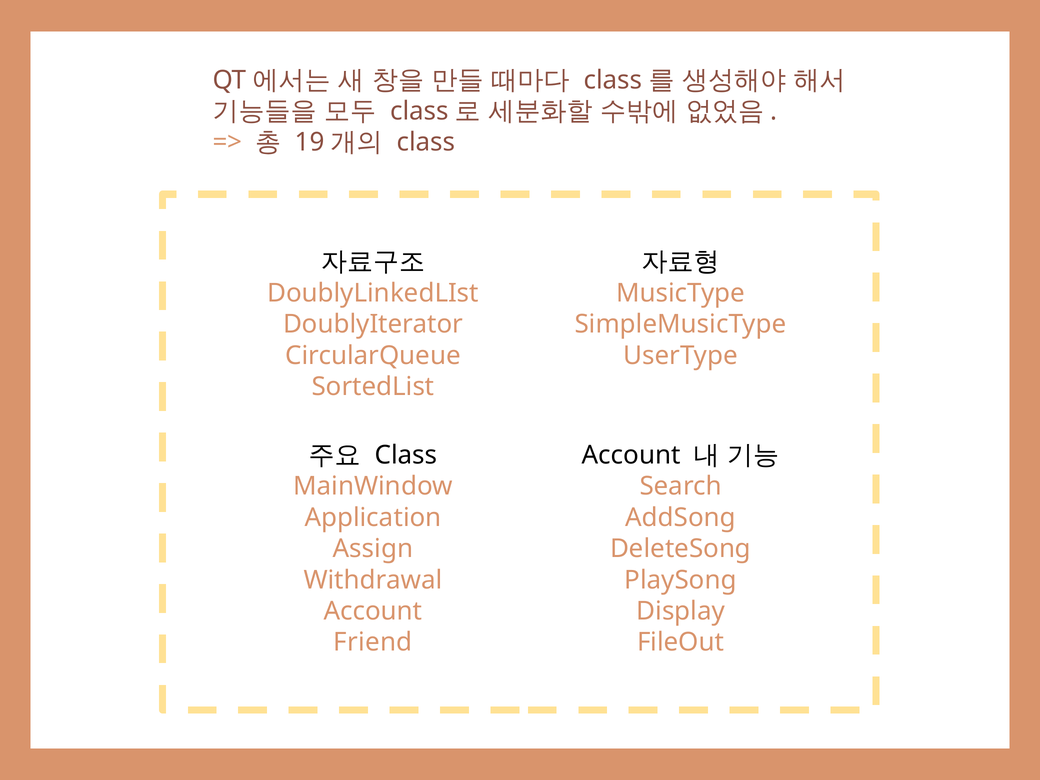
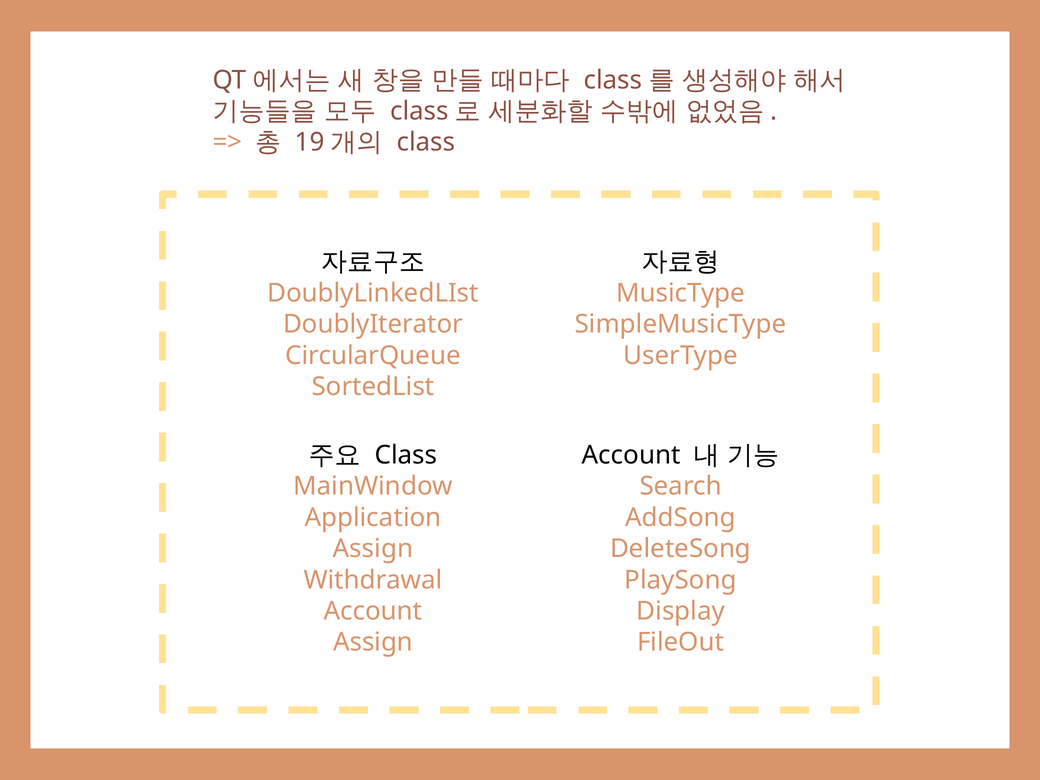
Friend at (373, 642): Friend -> Assign
